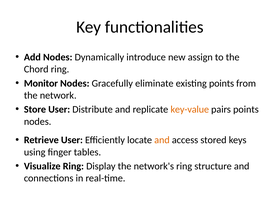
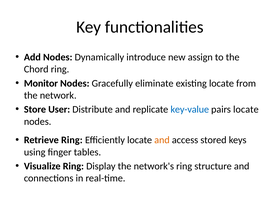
existing points: points -> locate
key-value colour: orange -> blue
pairs points: points -> locate
Retrieve User: User -> Ring
